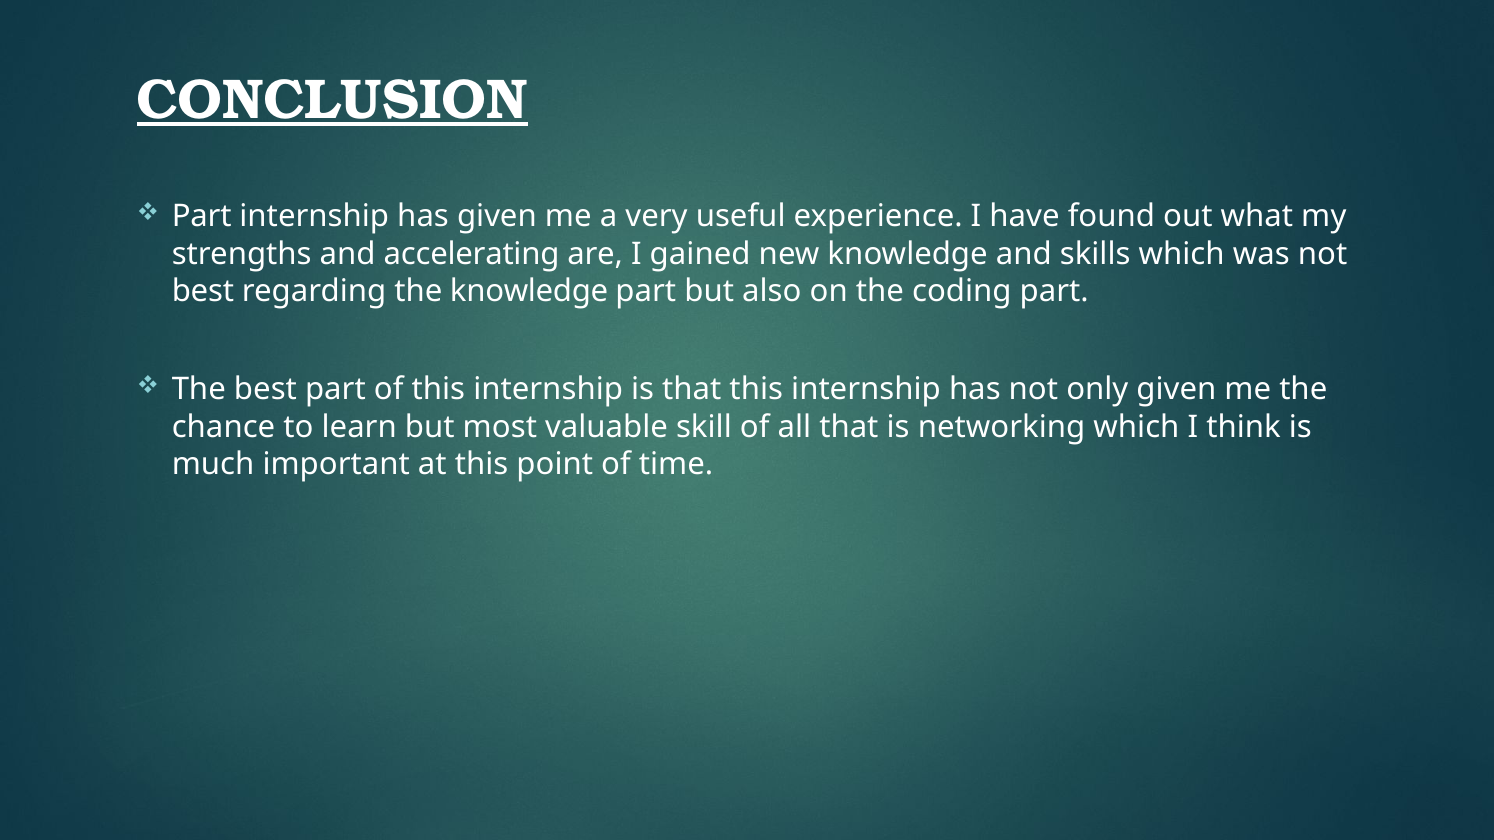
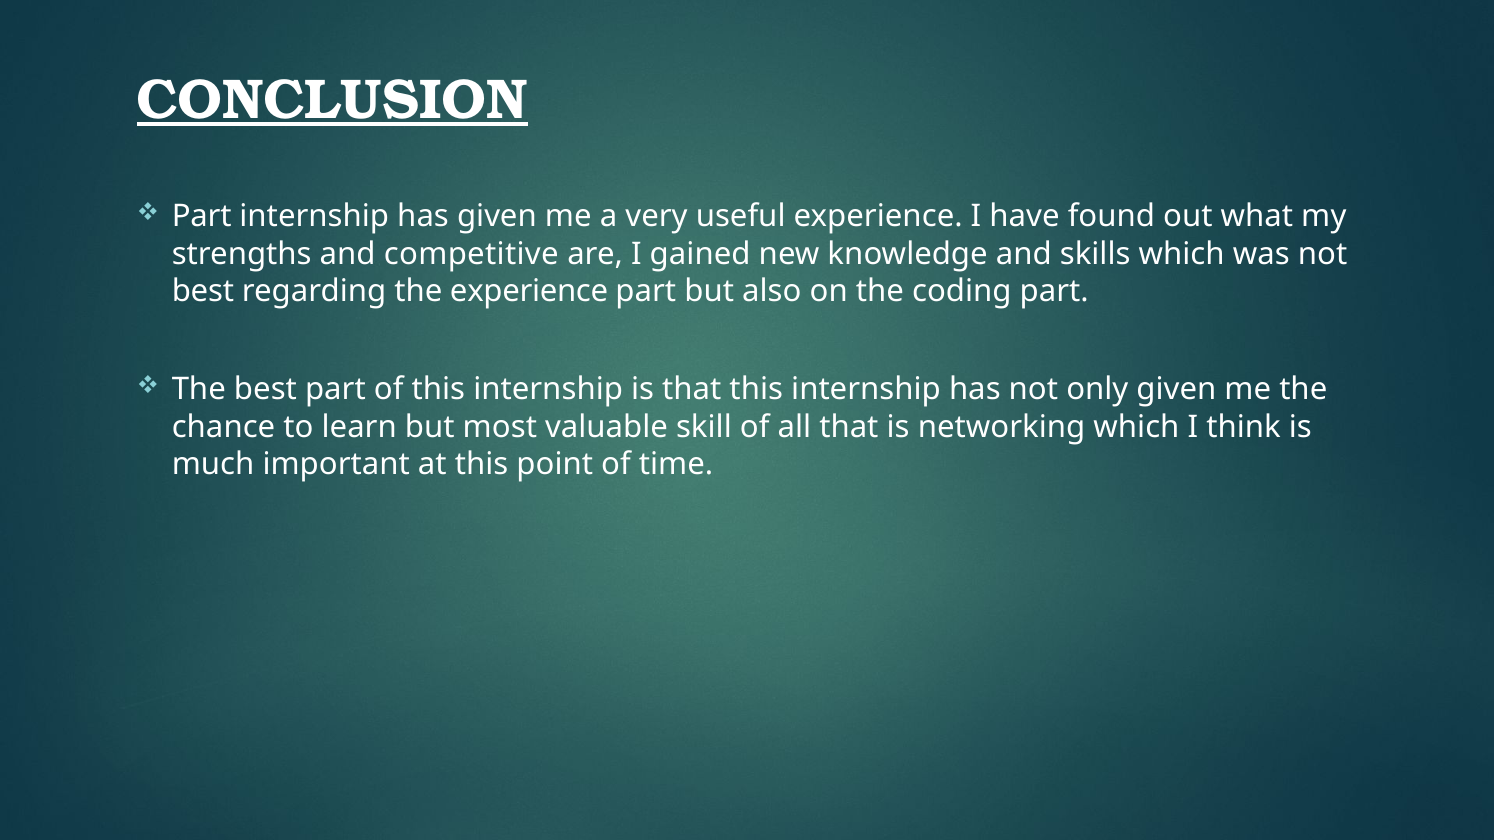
accelerating: accelerating -> competitive
the knowledge: knowledge -> experience
